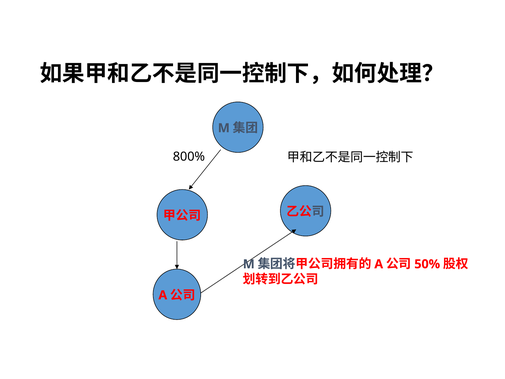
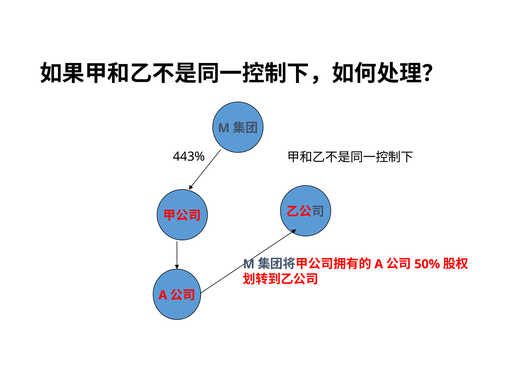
800%: 800% -> 443%
